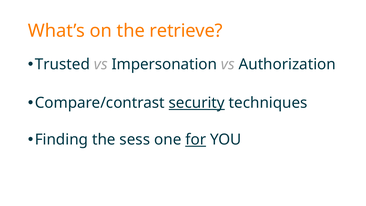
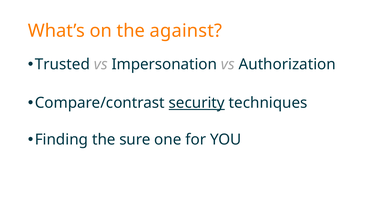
retrieve: retrieve -> against
sess: sess -> sure
for underline: present -> none
